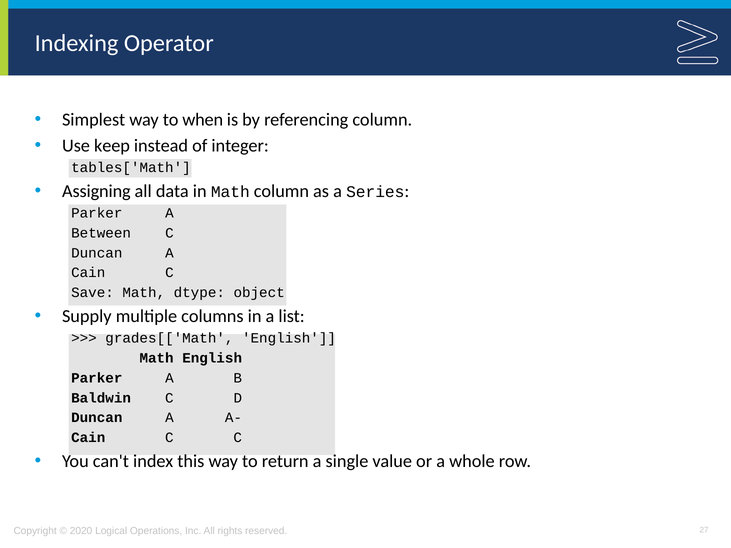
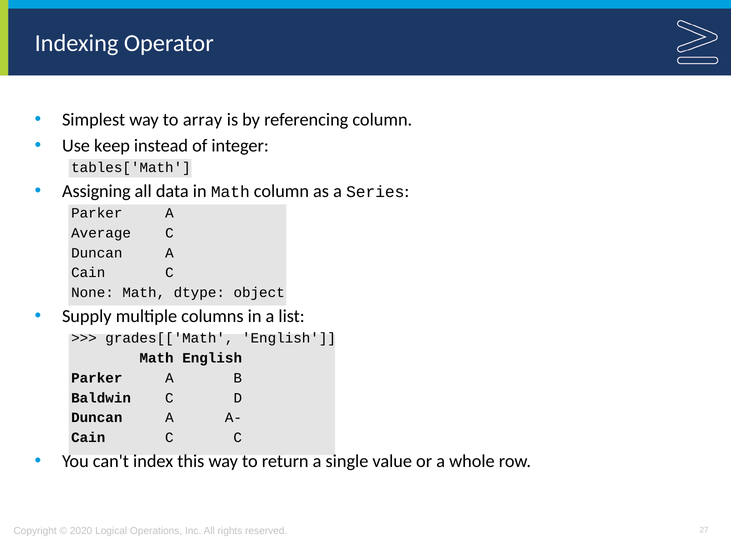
when: when -> array
Between: Between -> Average
Save: Save -> None
